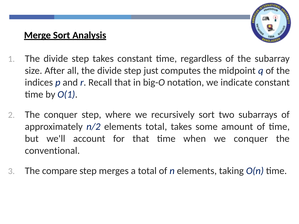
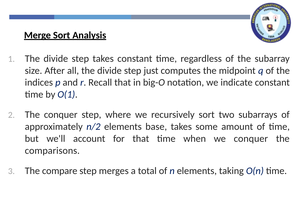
elements total: total -> base
conventional: conventional -> comparisons
